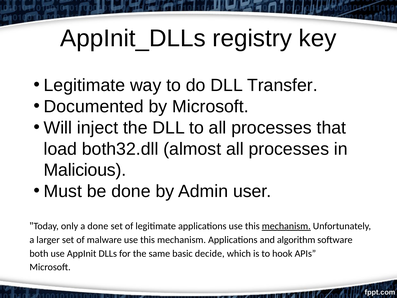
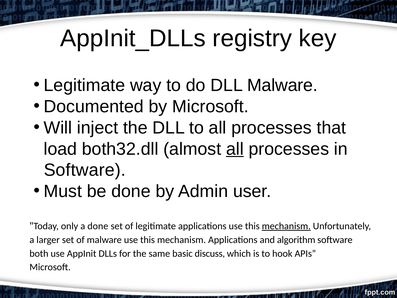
DLL Transfer: Transfer -> Malware
all at (235, 149) underline: none -> present
Malicious at (85, 170): Malicious -> Software
decide: decide -> discuss
